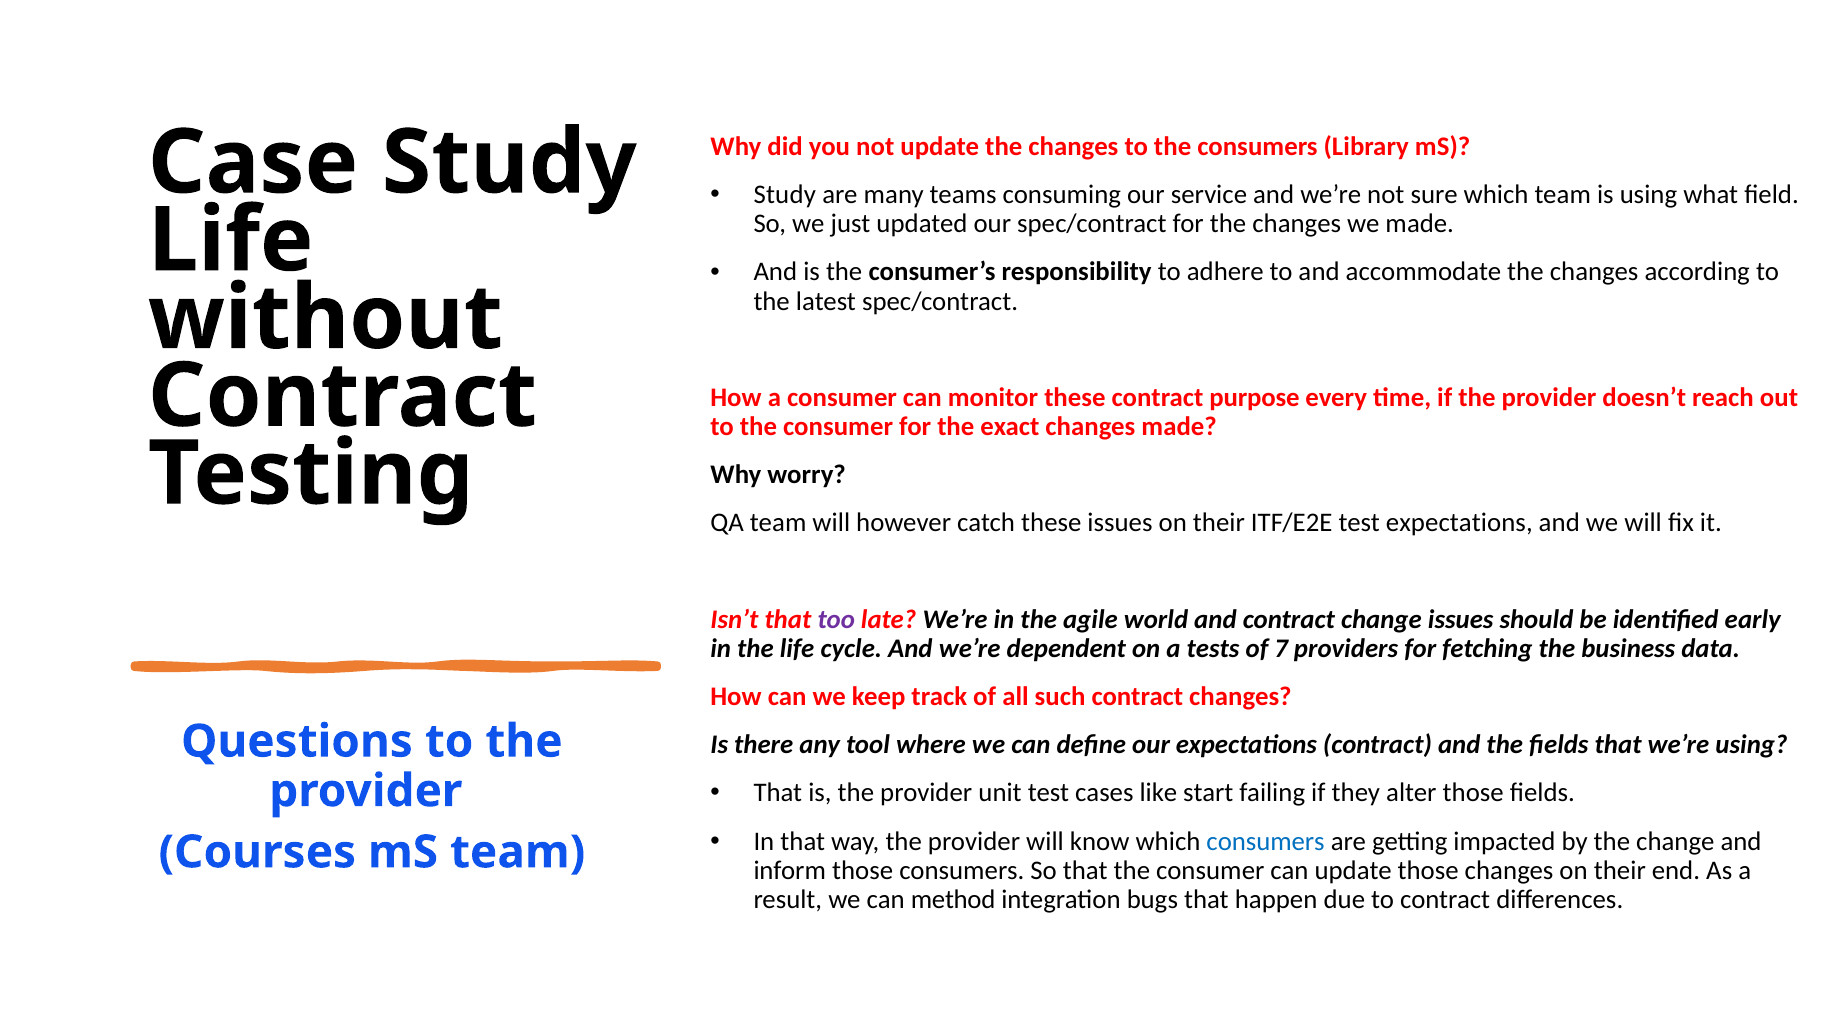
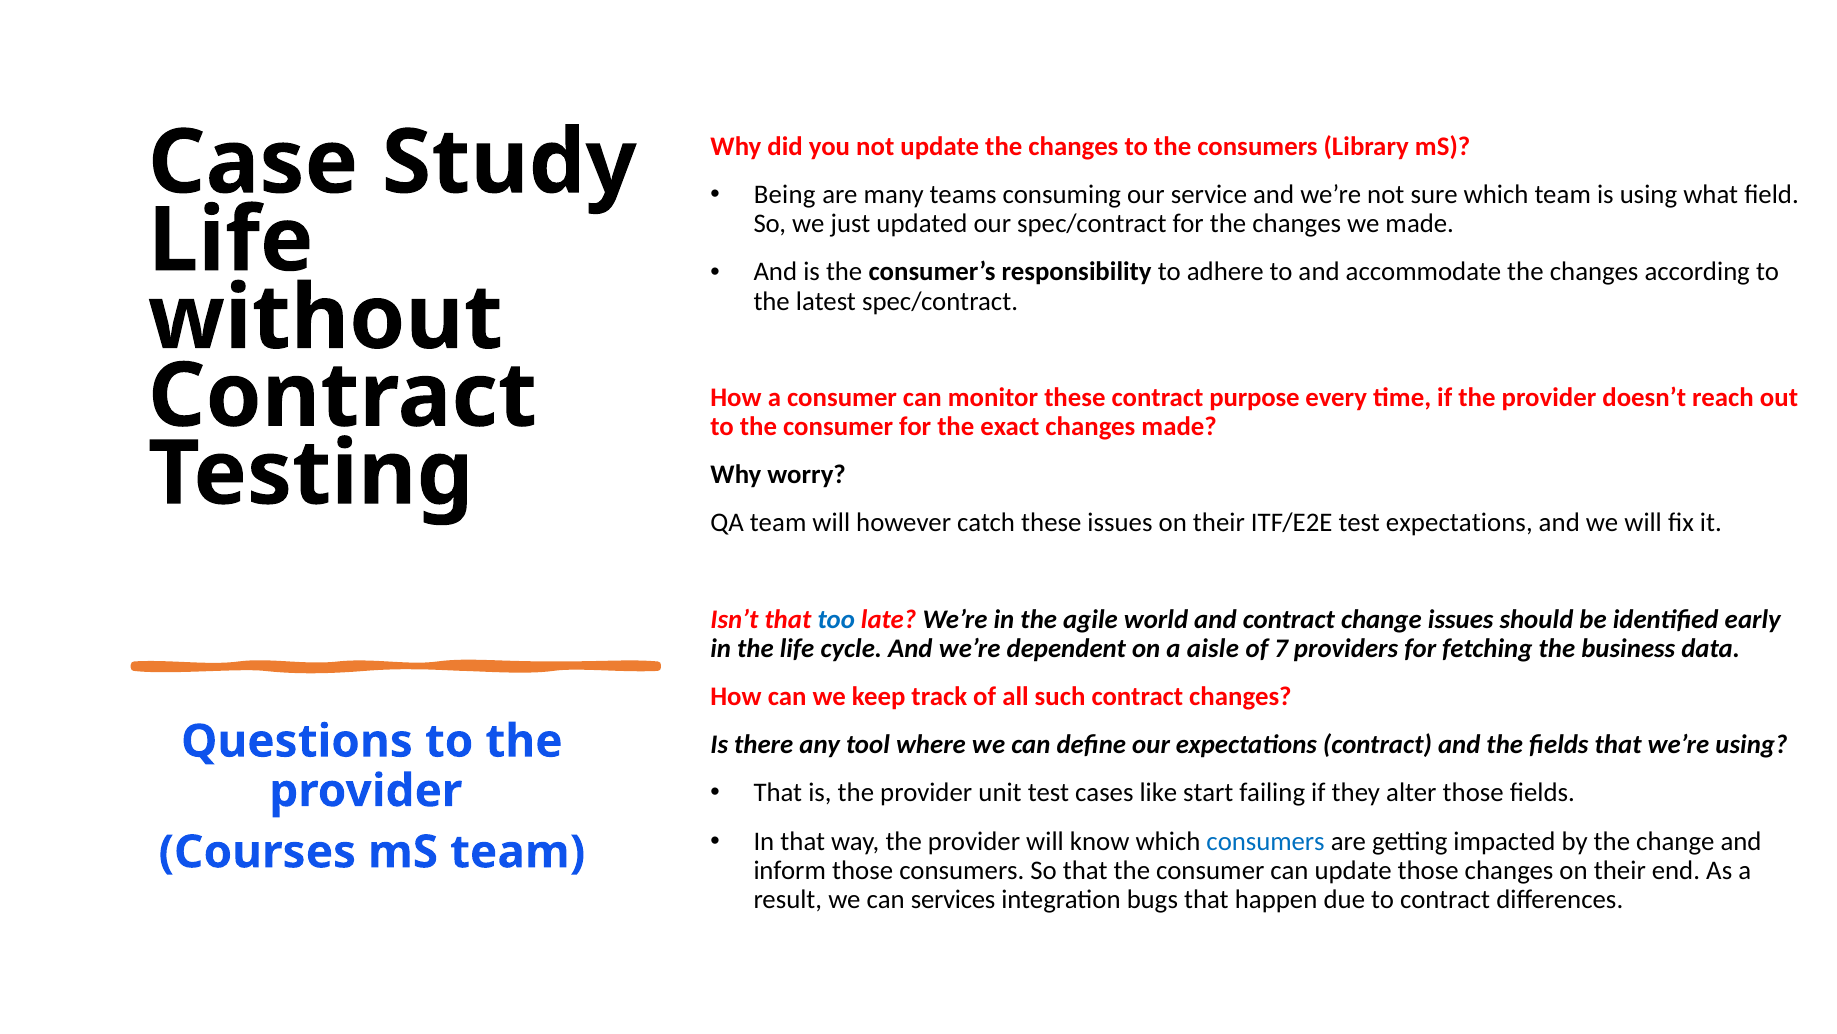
Study at (785, 195): Study -> Being
too colour: purple -> blue
tests: tests -> aisle
method: method -> services
